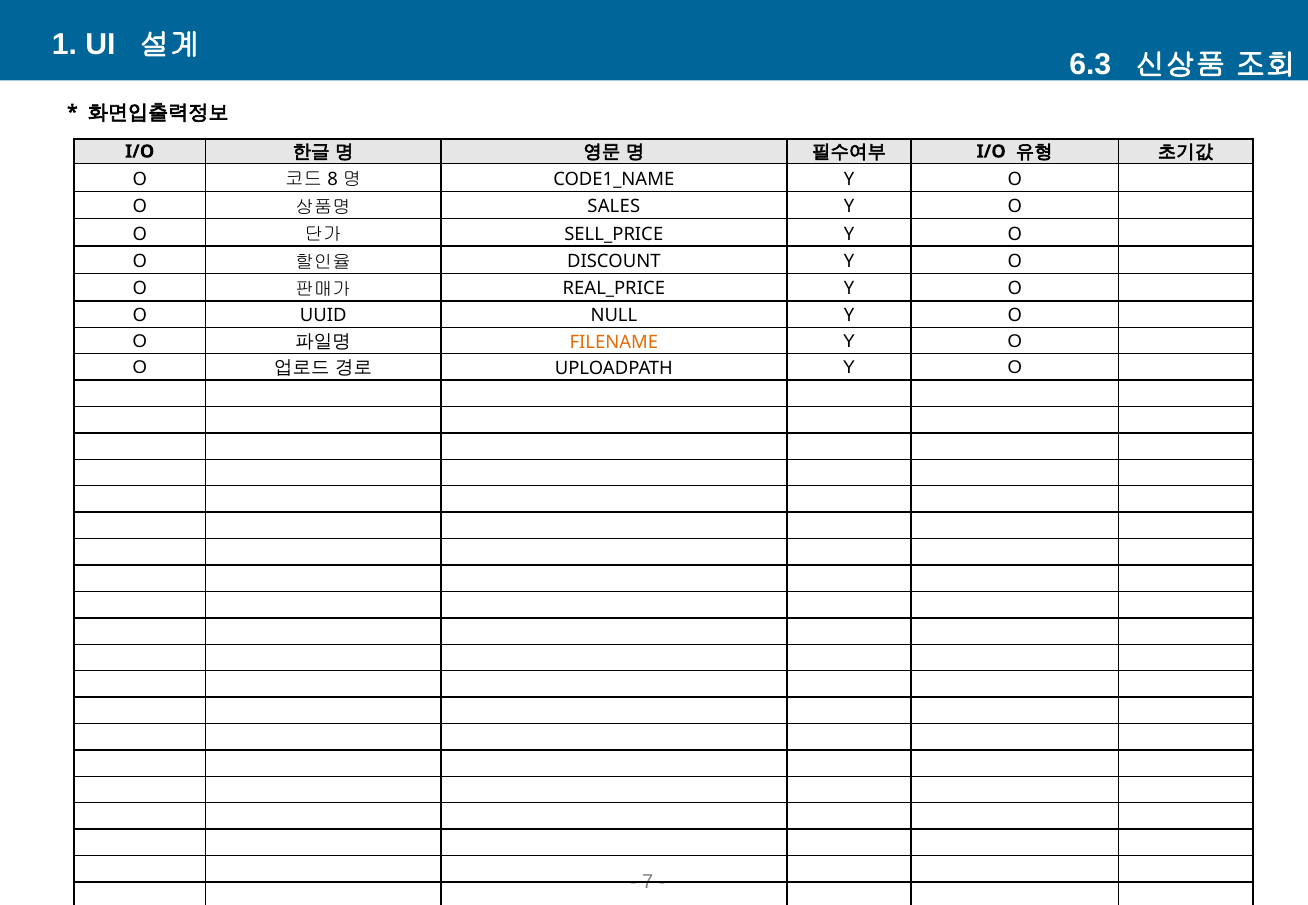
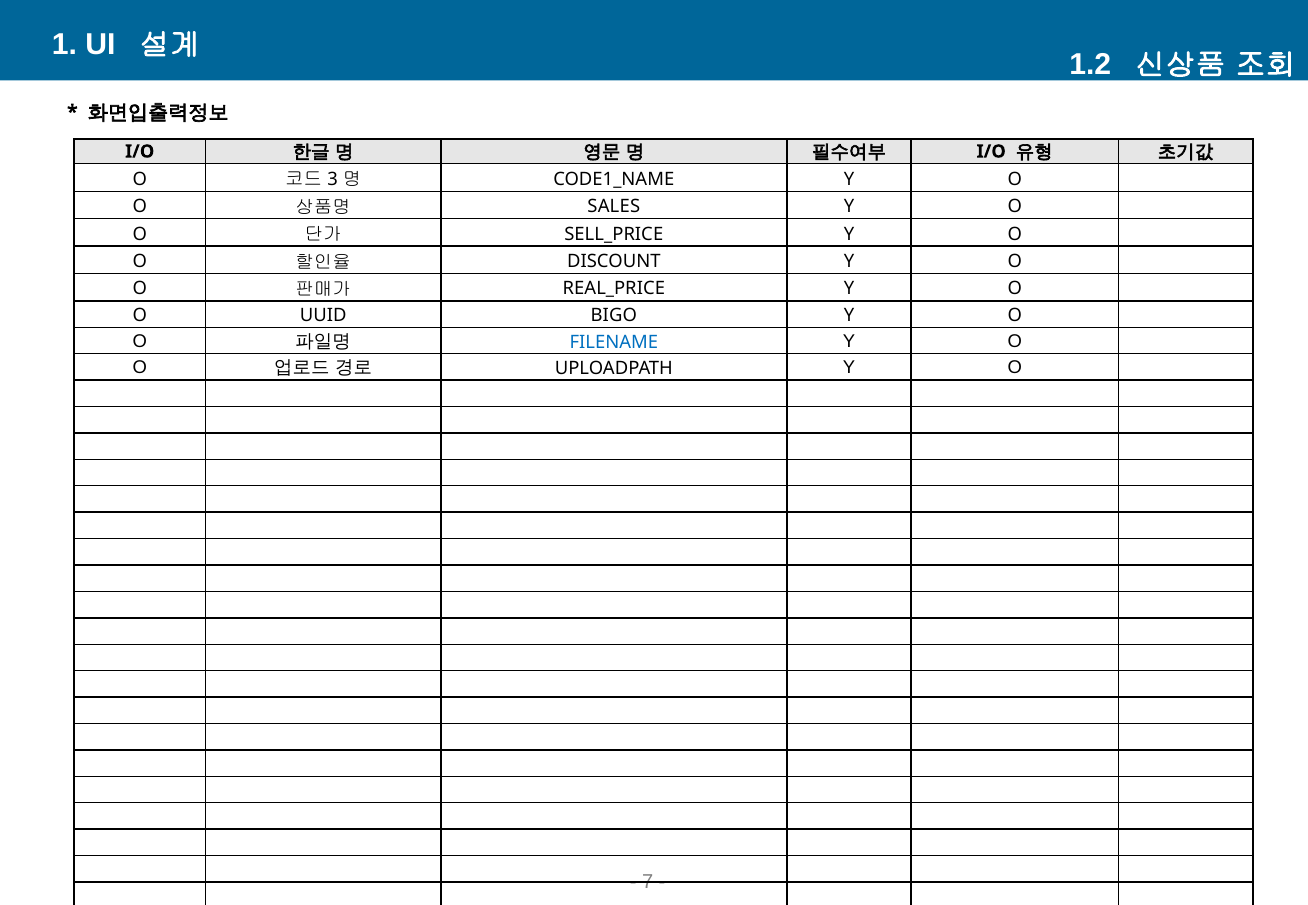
6.3: 6.3 -> 1.2
8: 8 -> 3
NULL: NULL -> BIGO
FILENAME colour: orange -> blue
